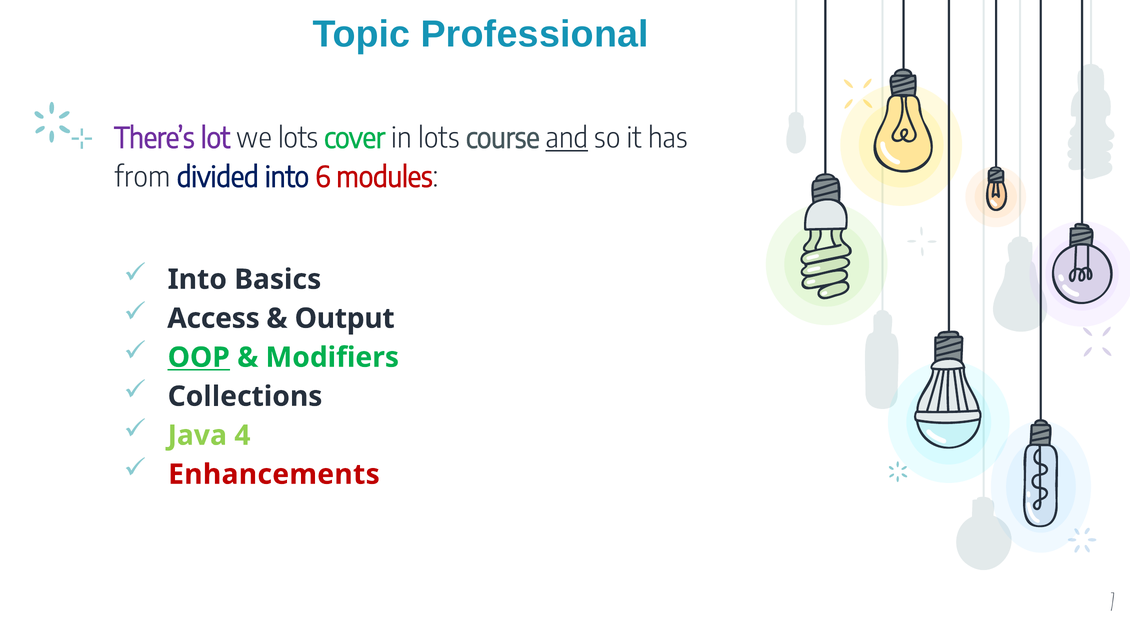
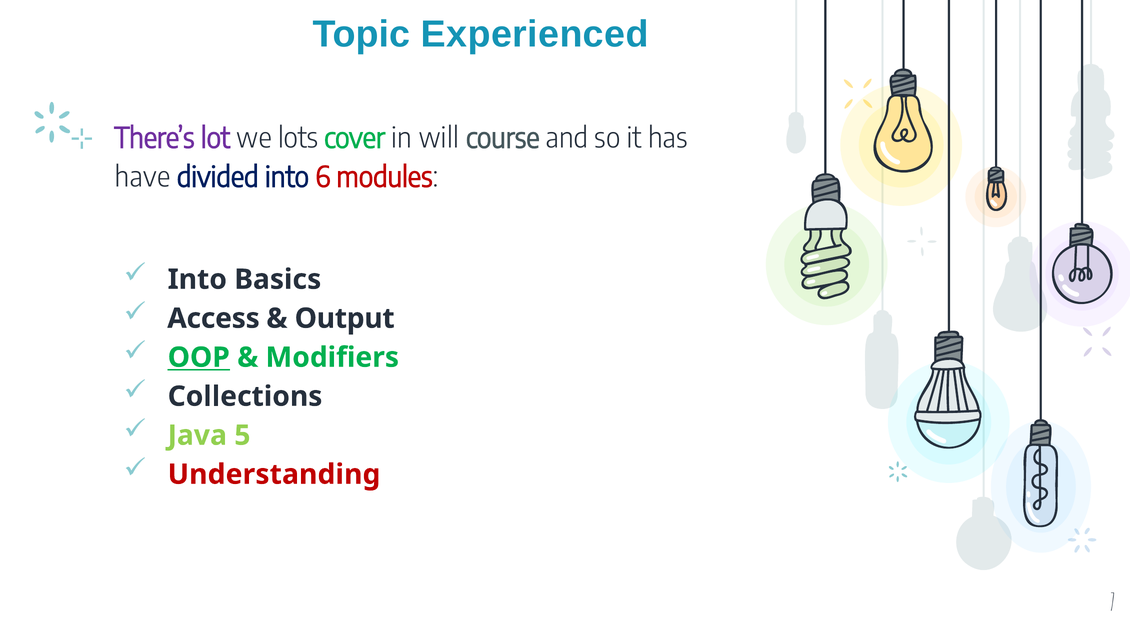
Professional: Professional -> Experienced
in lots: lots -> will
and underline: present -> none
from: from -> have
4: 4 -> 5
Enhancements: Enhancements -> Understanding
